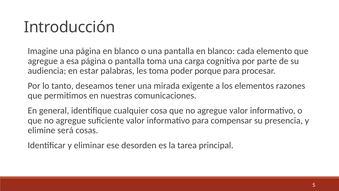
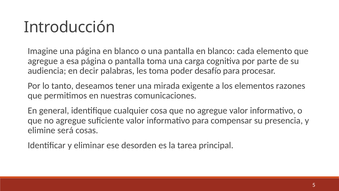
estar: estar -> decir
porque: porque -> desafío
